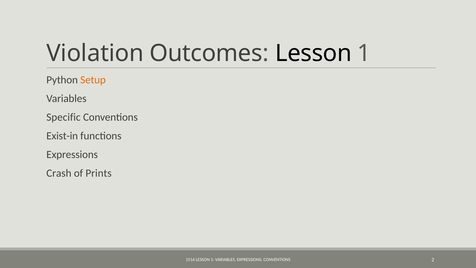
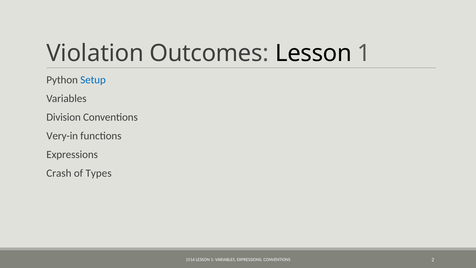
Setup colour: orange -> blue
Specific: Specific -> Division
Exist-in: Exist-in -> Very-in
Prints: Prints -> Types
